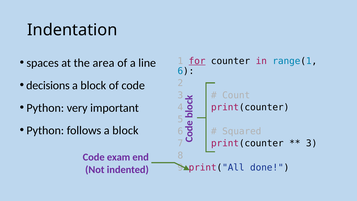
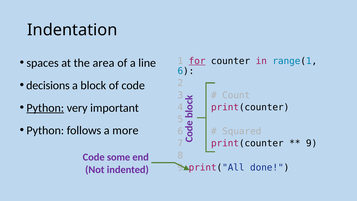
Python at (45, 108) underline: none -> present
follows a block: block -> more
3 at (312, 143): 3 -> 9
exam: exam -> some
